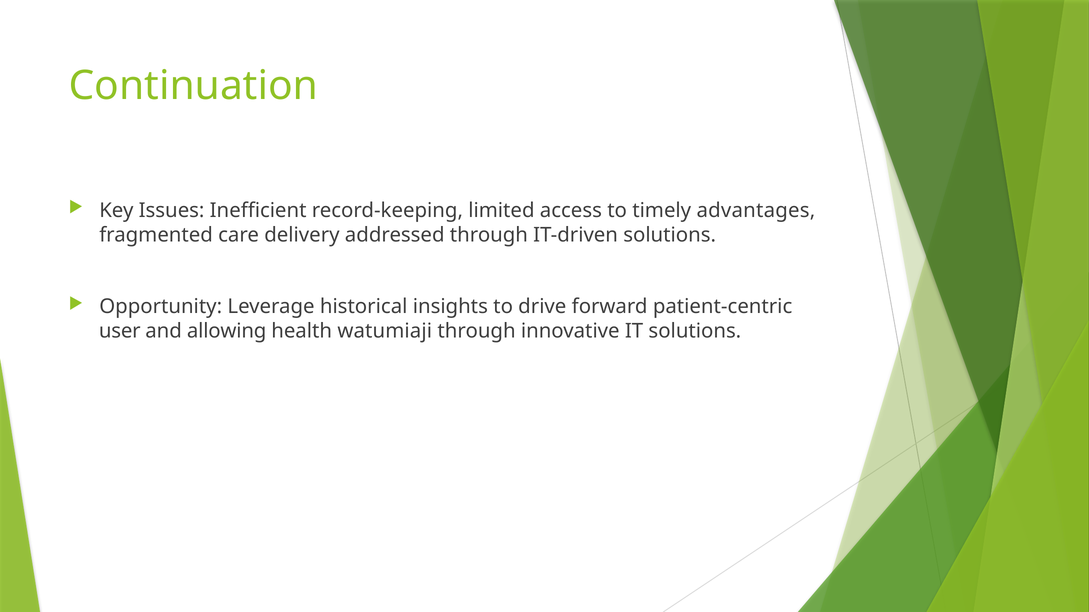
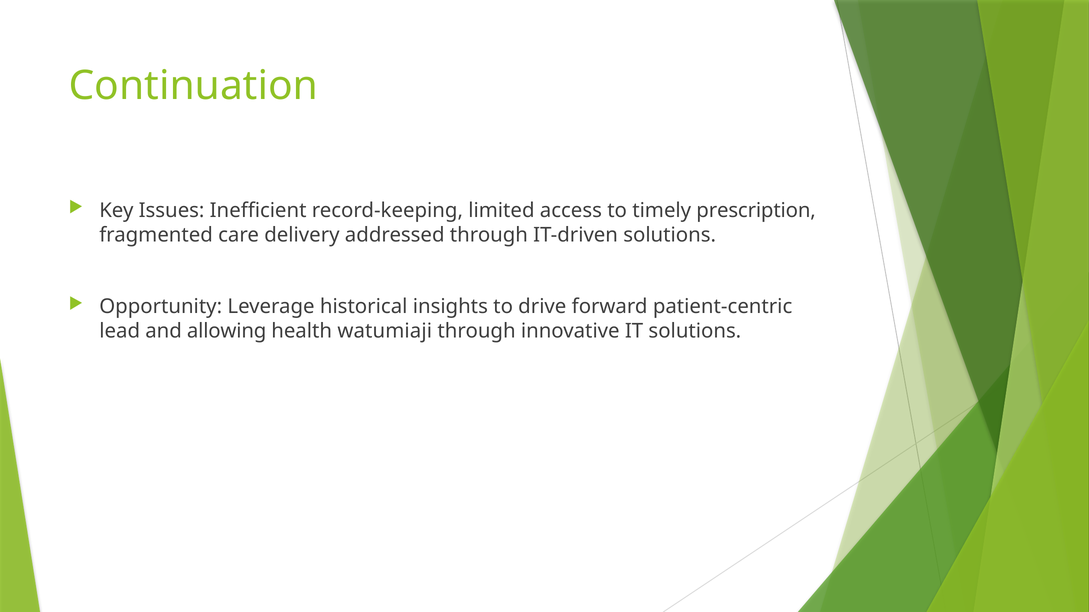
advantages: advantages -> prescription
user: user -> lead
